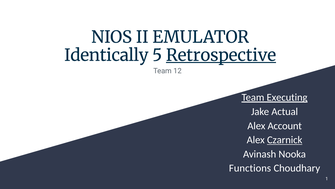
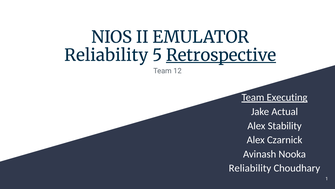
Identically at (106, 55): Identically -> Reliability
Account: Account -> Stability
Czarnick underline: present -> none
Functions at (250, 168): Functions -> Reliability
